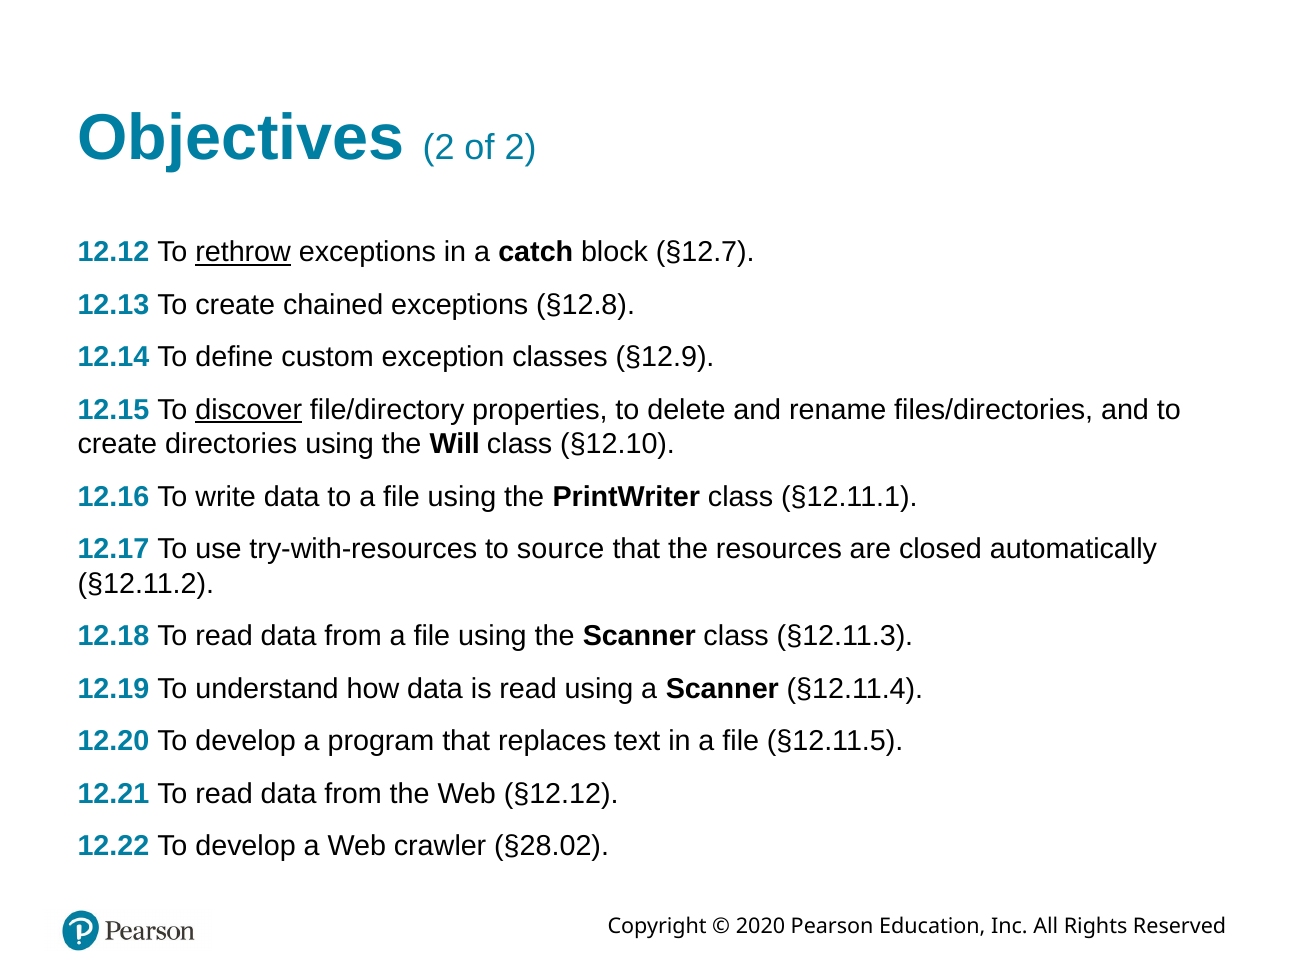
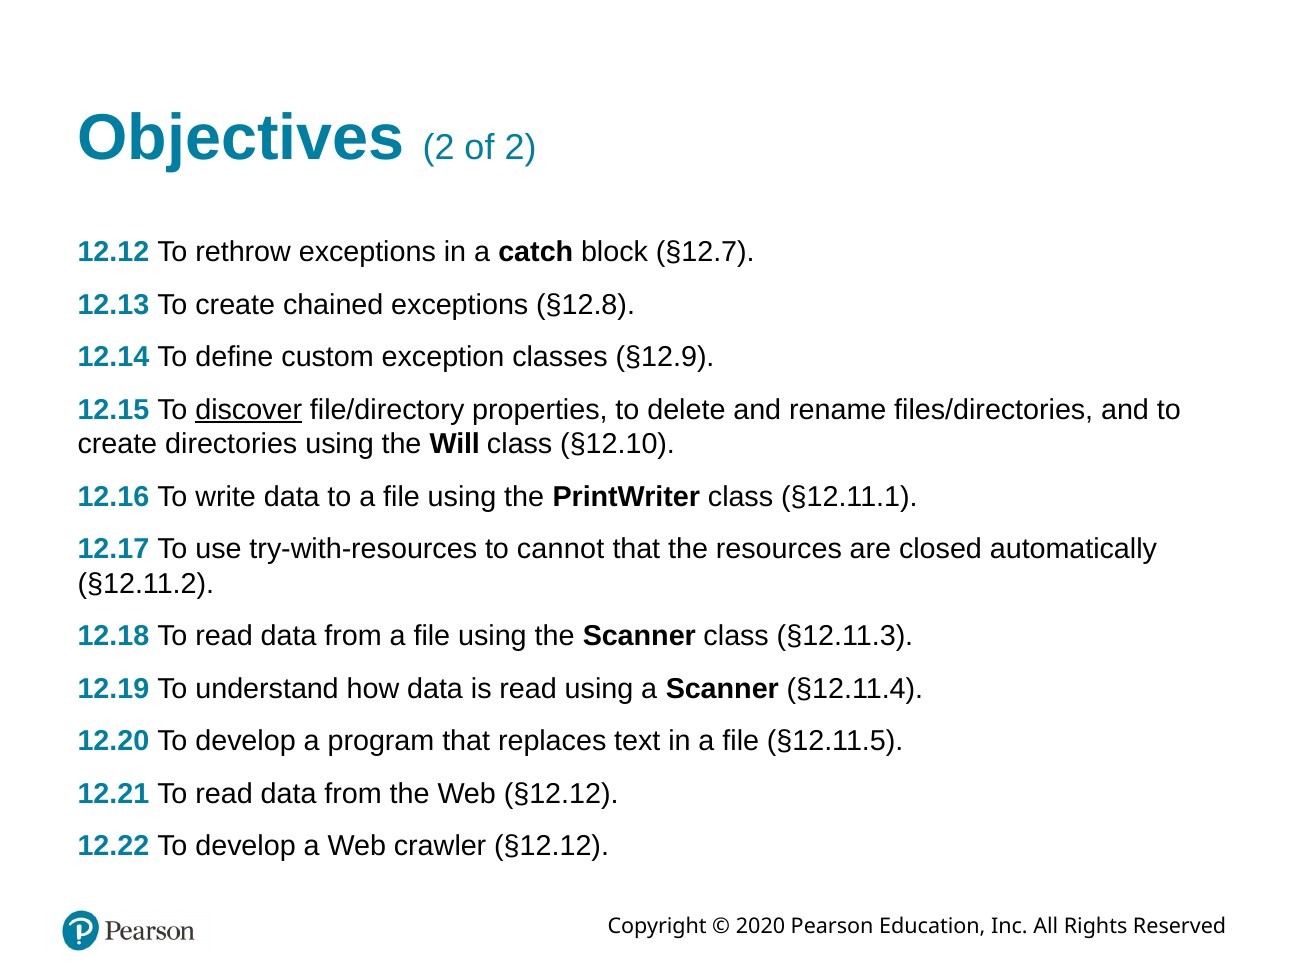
rethrow underline: present -> none
source: source -> cannot
crawler §28.02: §28.02 -> §12.12
